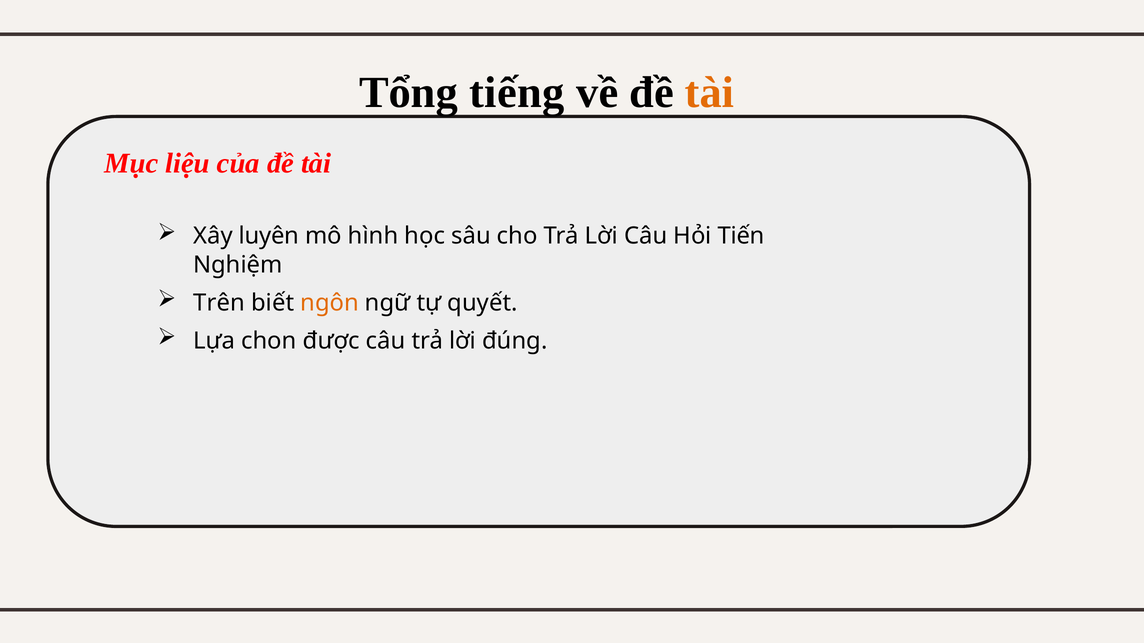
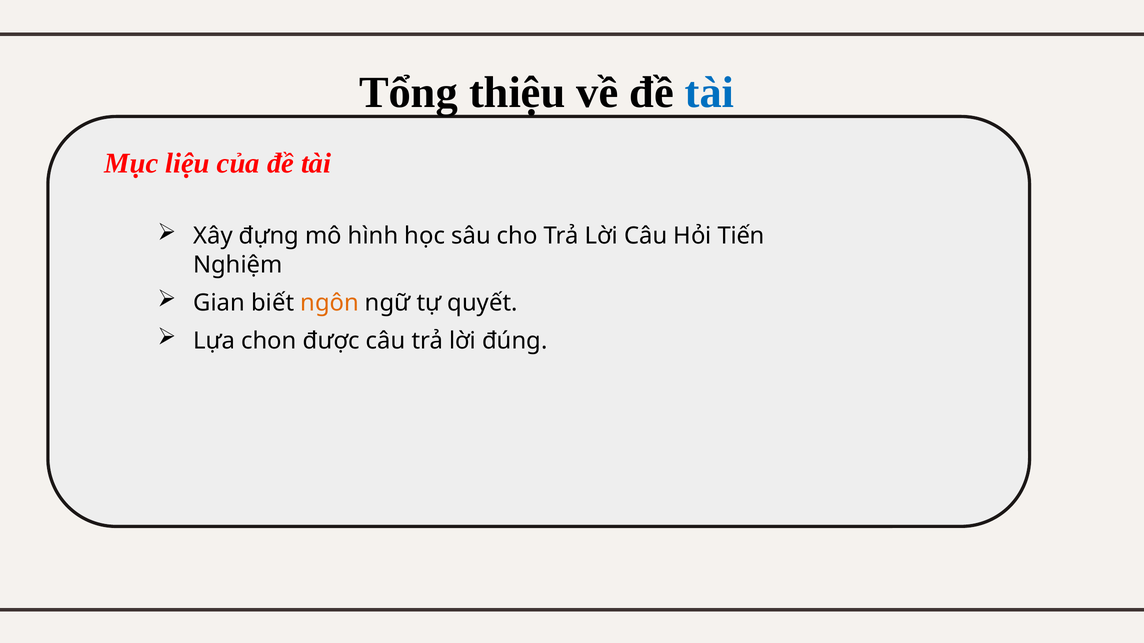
tiếng: tiếng -> thiệu
tài at (710, 93) colour: orange -> blue
luyên: luyên -> đựng
Trên: Trên -> Gian
